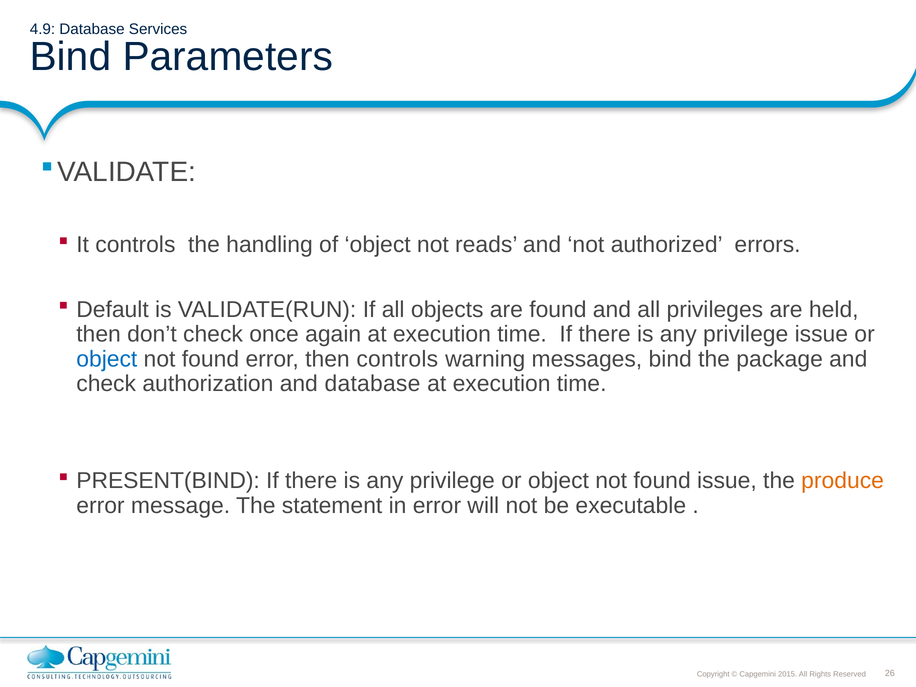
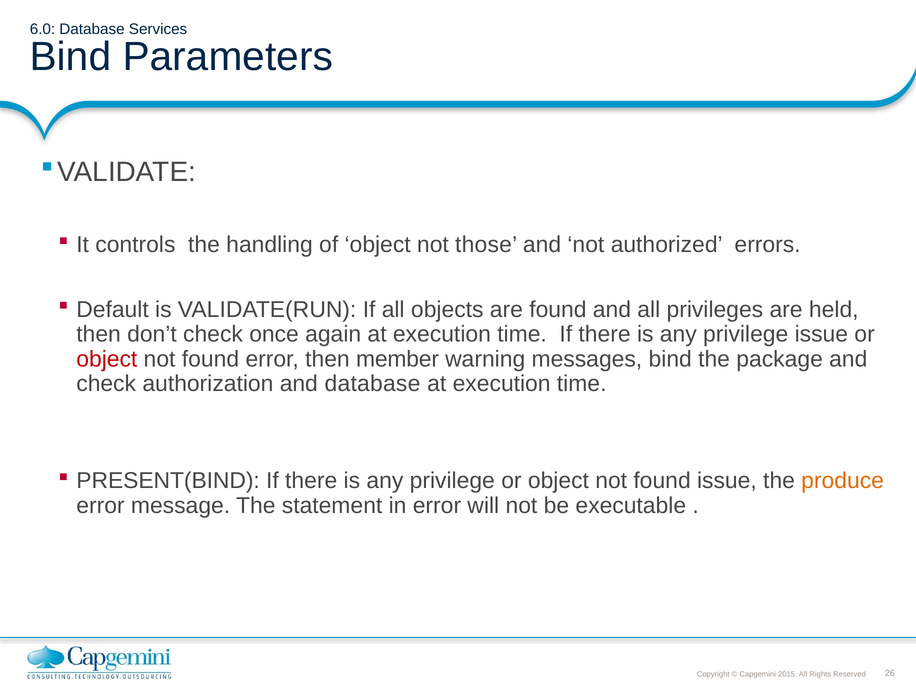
4.9: 4.9 -> 6.0
reads: reads -> those
object at (107, 359) colour: blue -> red
then controls: controls -> member
